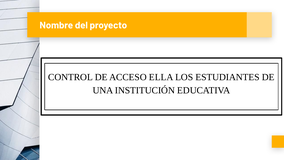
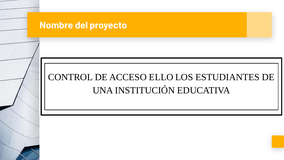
ELLA: ELLA -> ELLO
